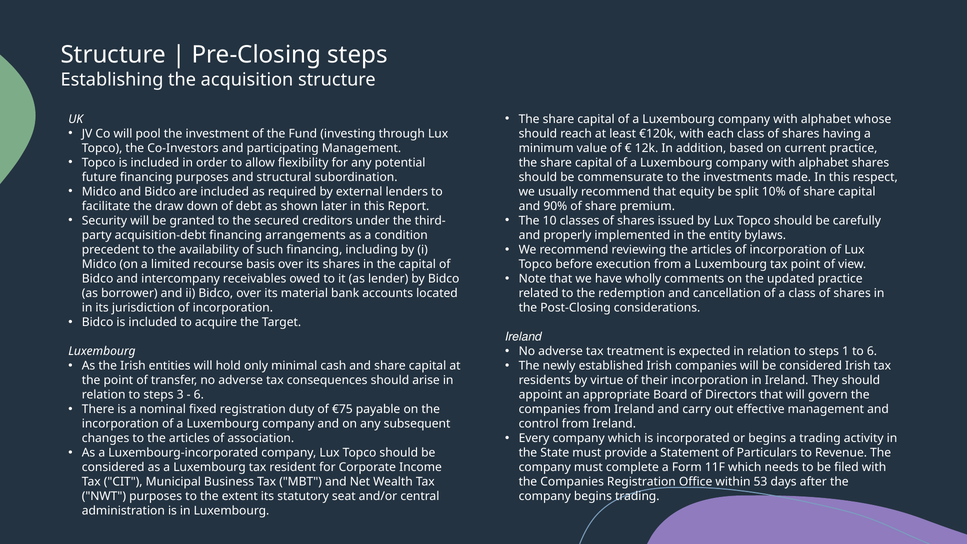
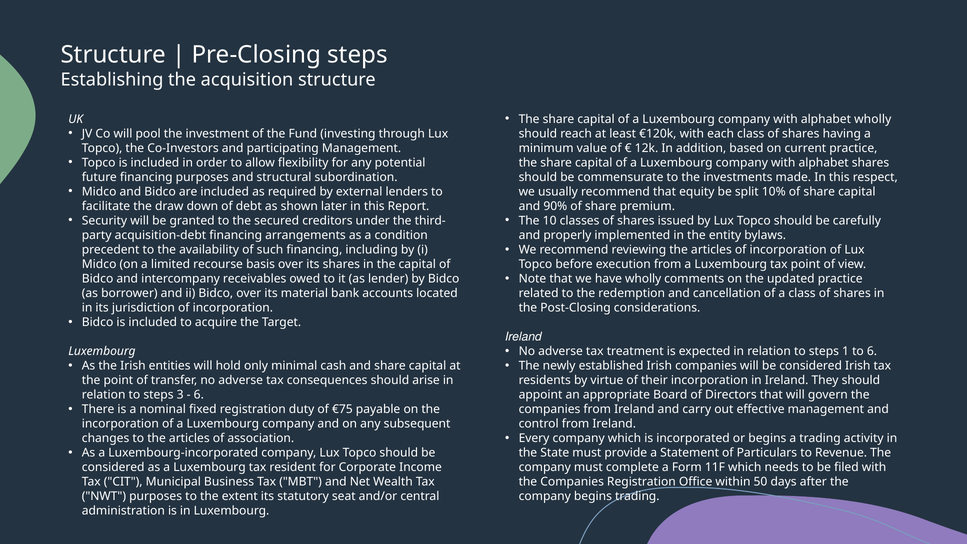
alphabet whose: whose -> wholly
53: 53 -> 50
